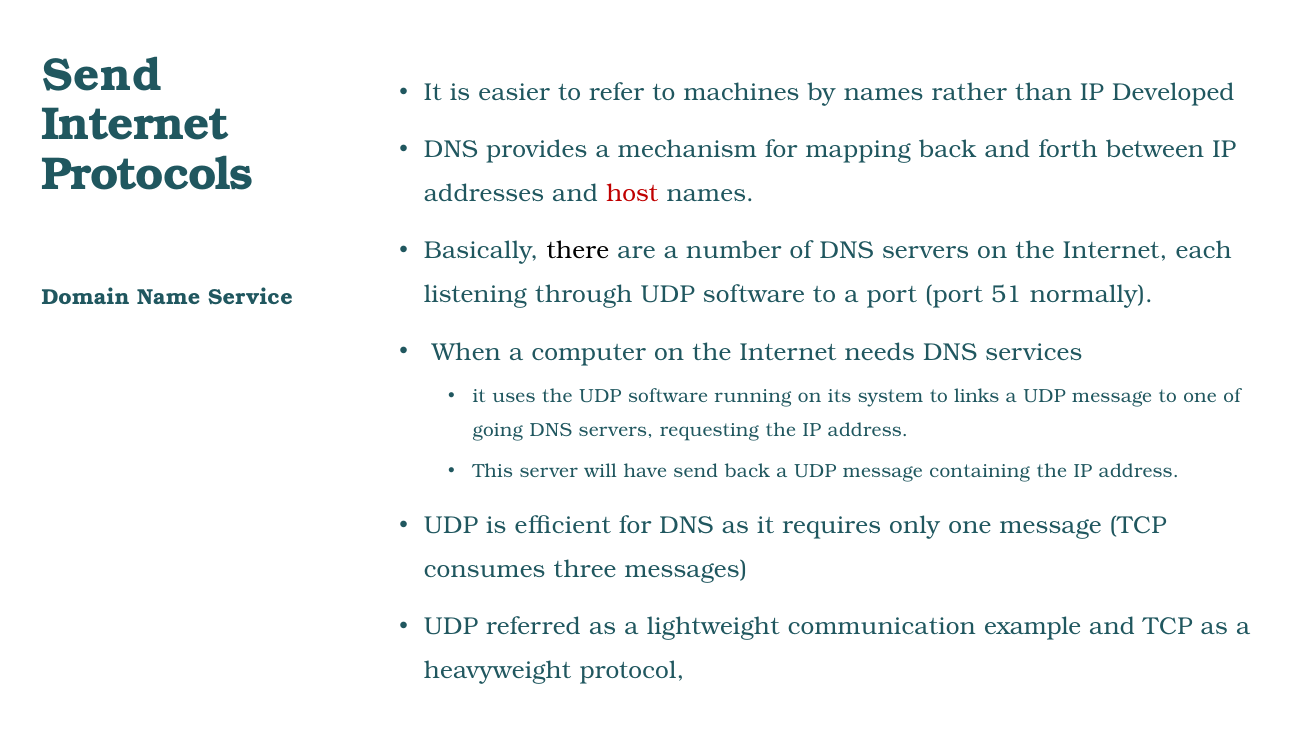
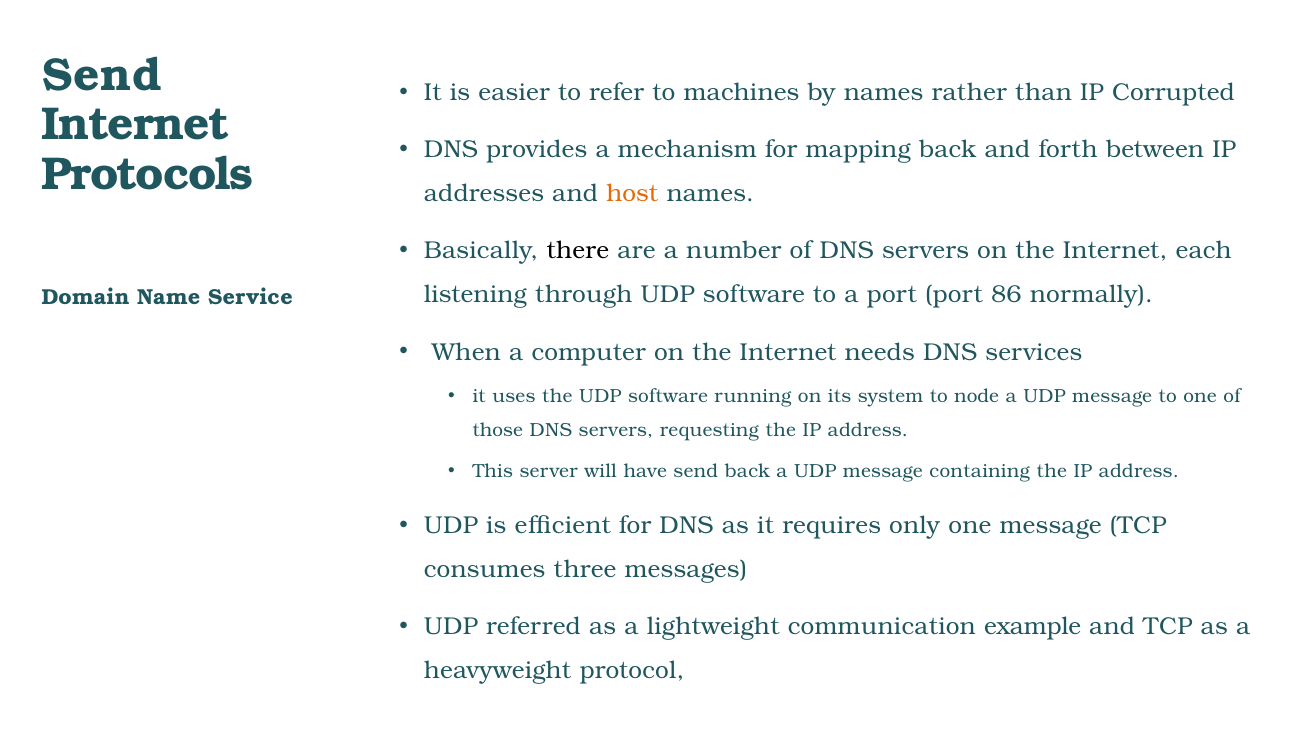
Developed: Developed -> Corrupted
host colour: red -> orange
51: 51 -> 86
links: links -> node
going: going -> those
